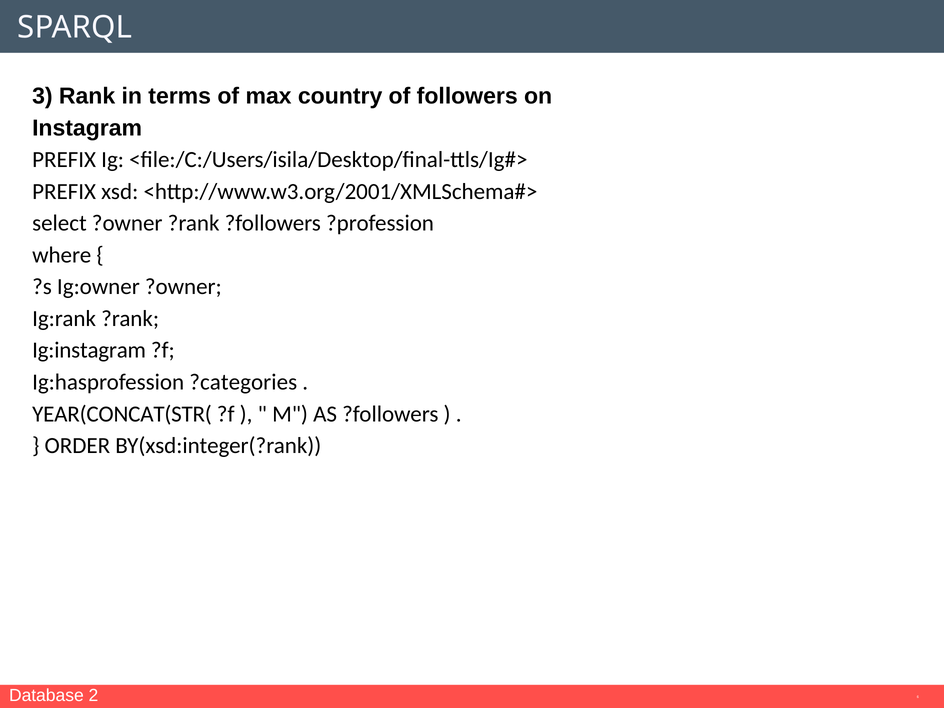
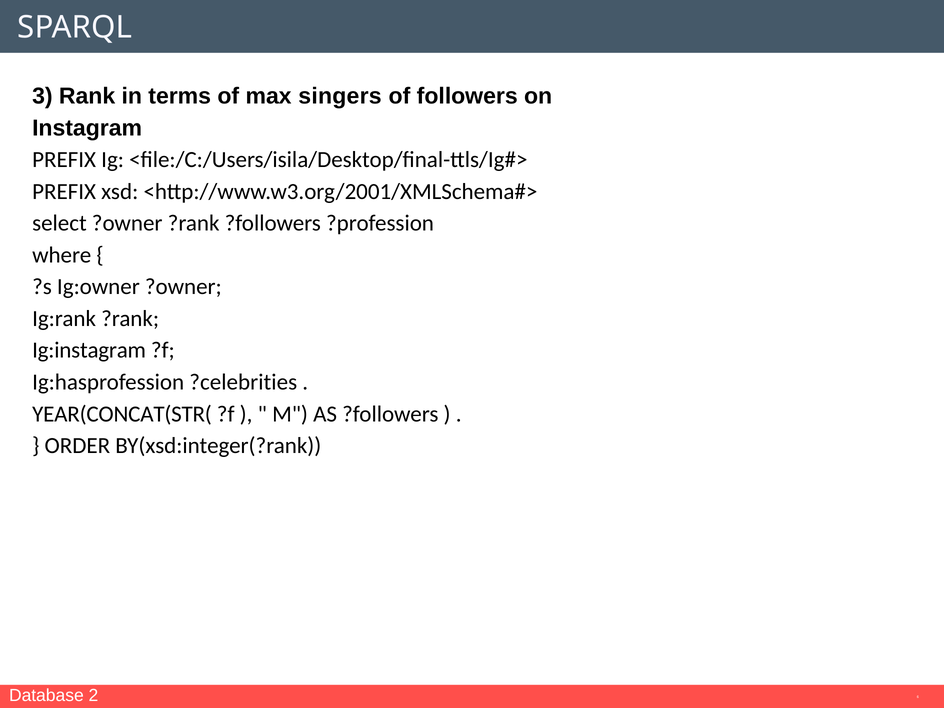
country: country -> singers
?categories: ?categories -> ?celebrities
